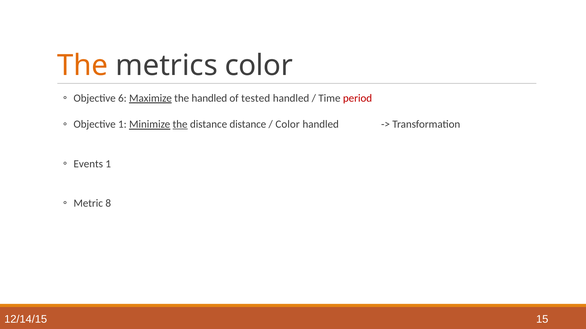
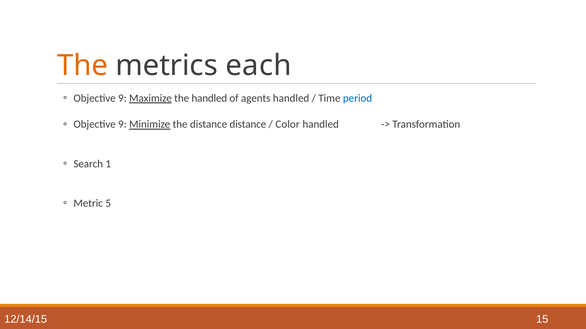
metrics color: color -> each
6 at (122, 98): 6 -> 9
tested: tested -> agents
period colour: red -> blue
1 at (122, 125): 1 -> 9
the at (180, 125) underline: present -> none
Events: Events -> Search
Metric 8: 8 -> 5
